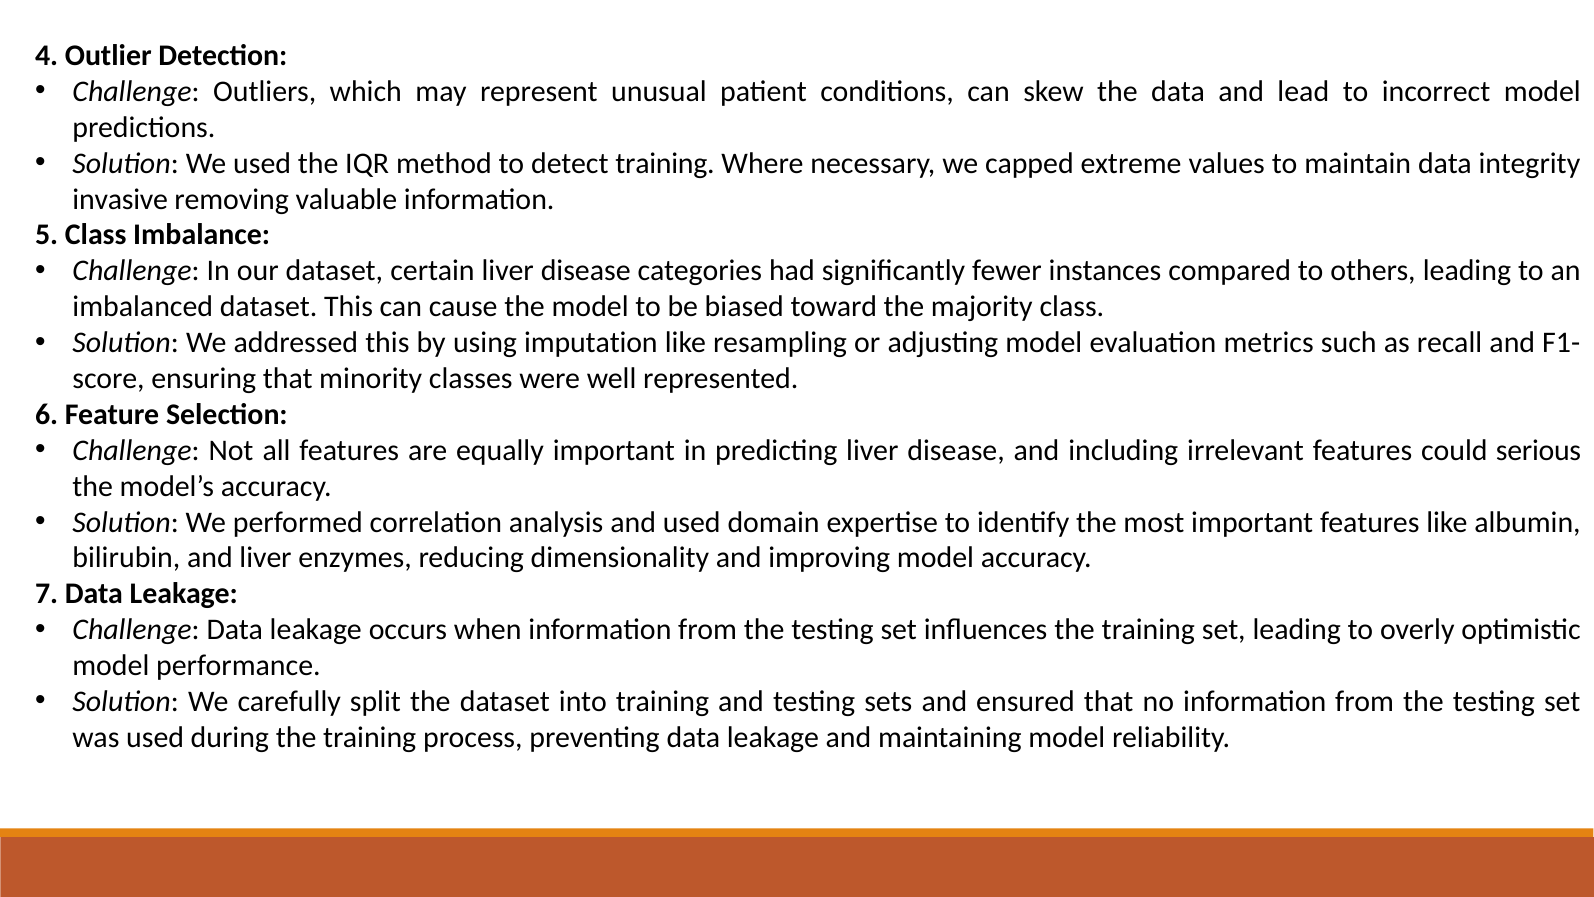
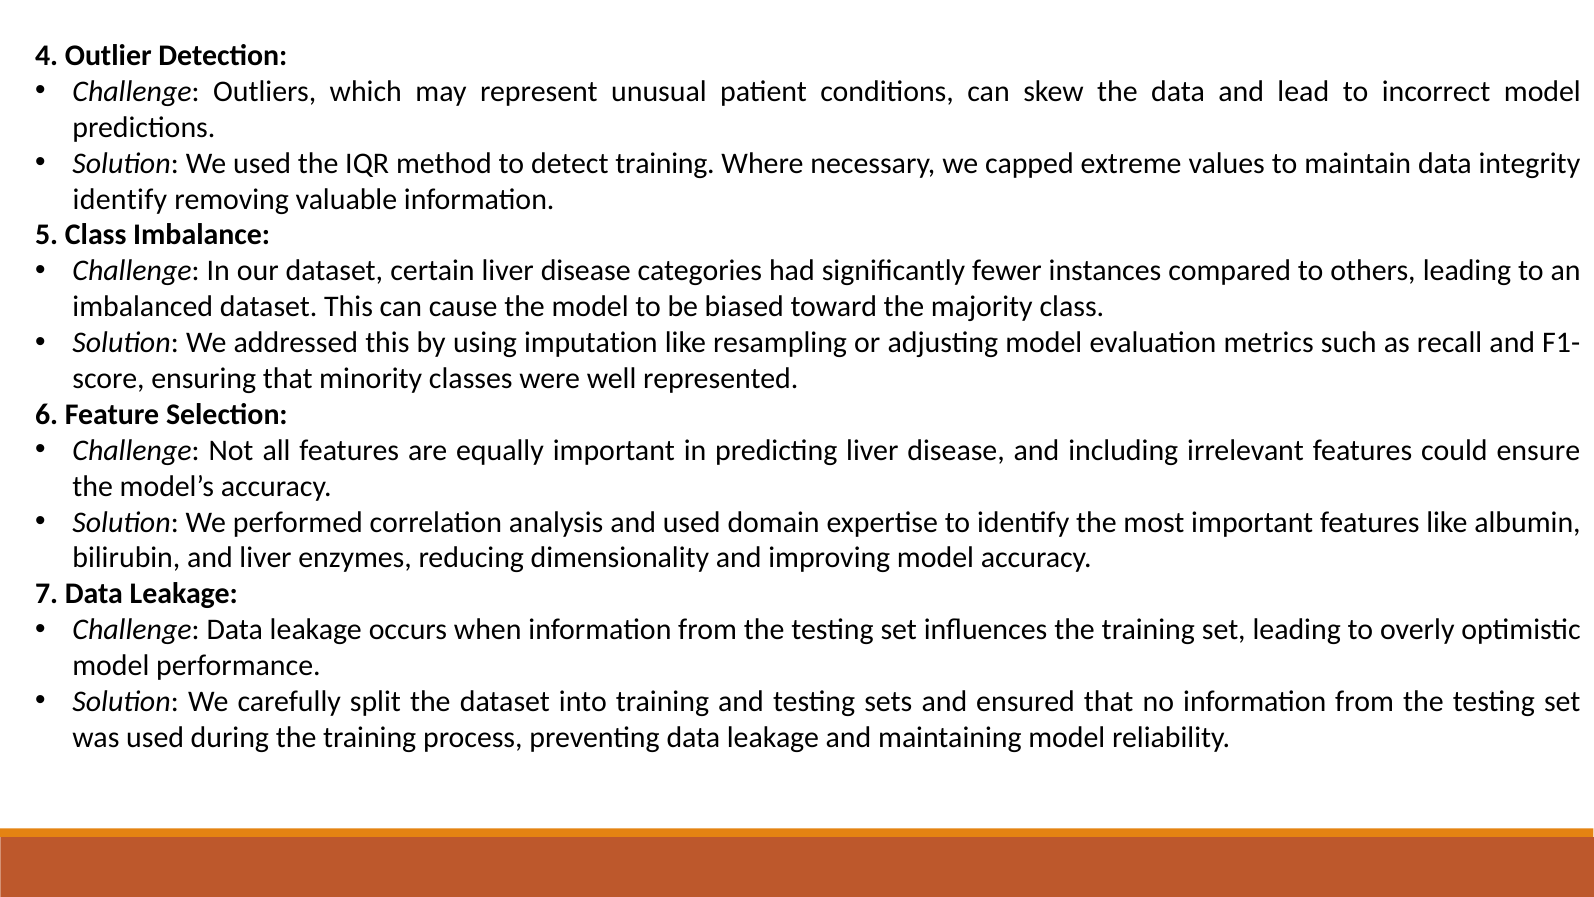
invasive at (120, 199): invasive -> identify
serious: serious -> ensure
